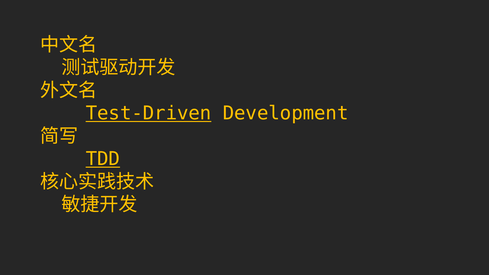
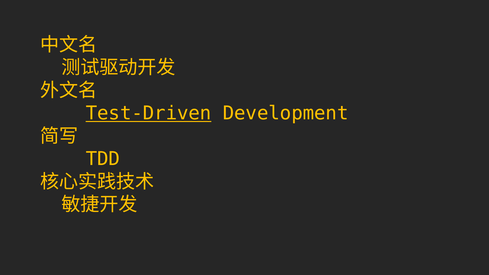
TDD underline: present -> none
